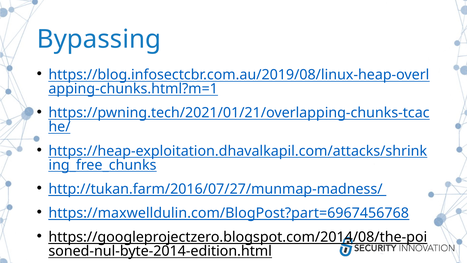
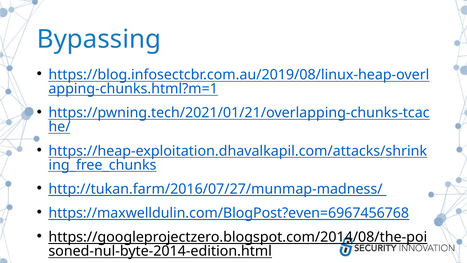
https://maxwelldulin.com/BlogPost?part=6967456768: https://maxwelldulin.com/BlogPost?part=6967456768 -> https://maxwelldulin.com/BlogPost?even=6967456768
